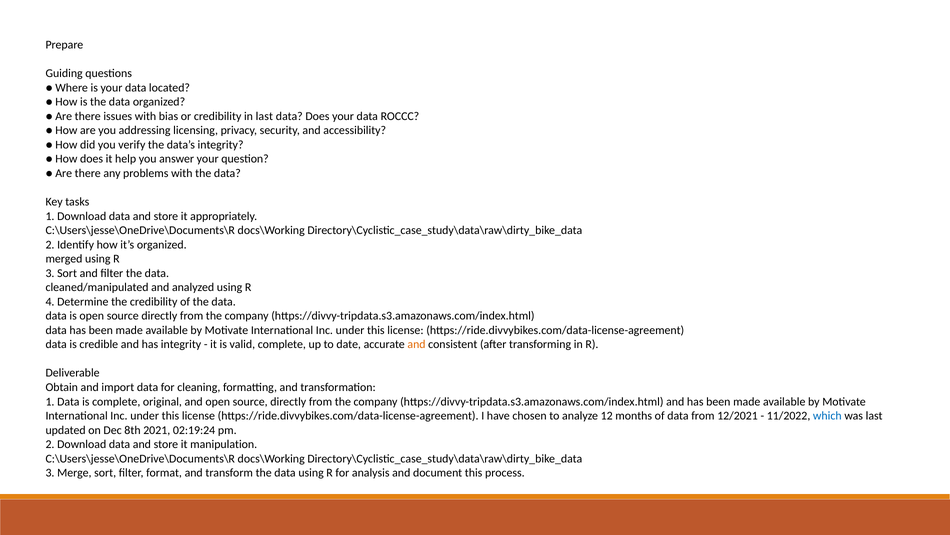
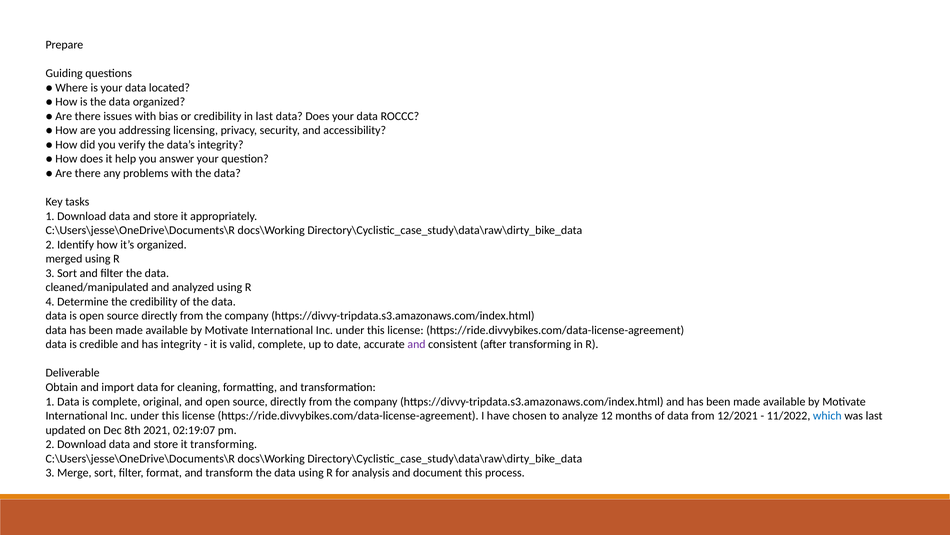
and at (417, 344) colour: orange -> purple
02:19:24: 02:19:24 -> 02:19:07
it manipulation: manipulation -> transforming
